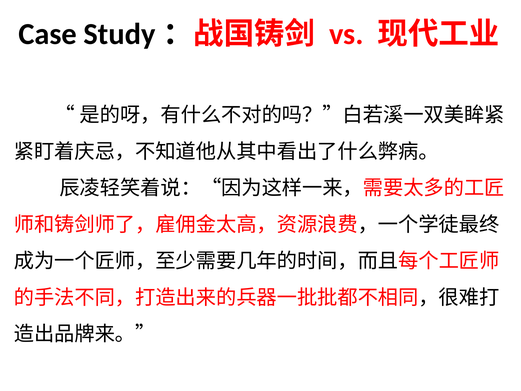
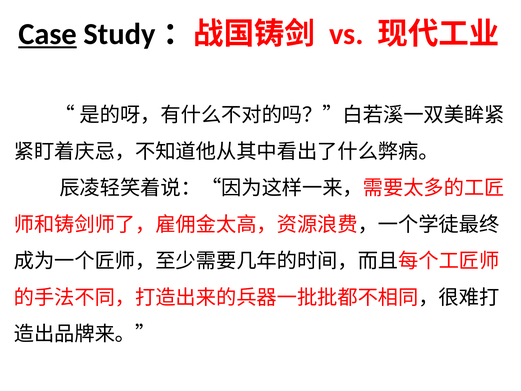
Case underline: none -> present
